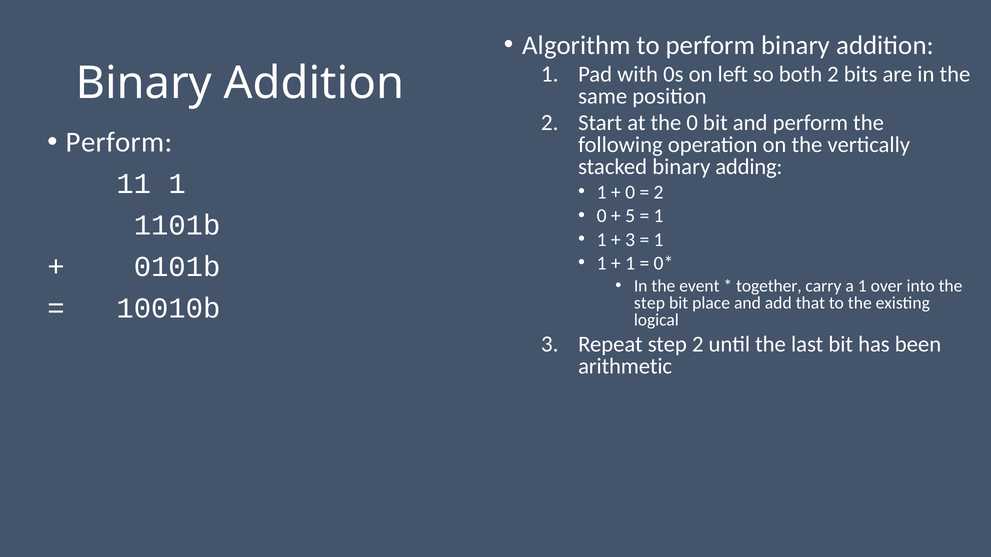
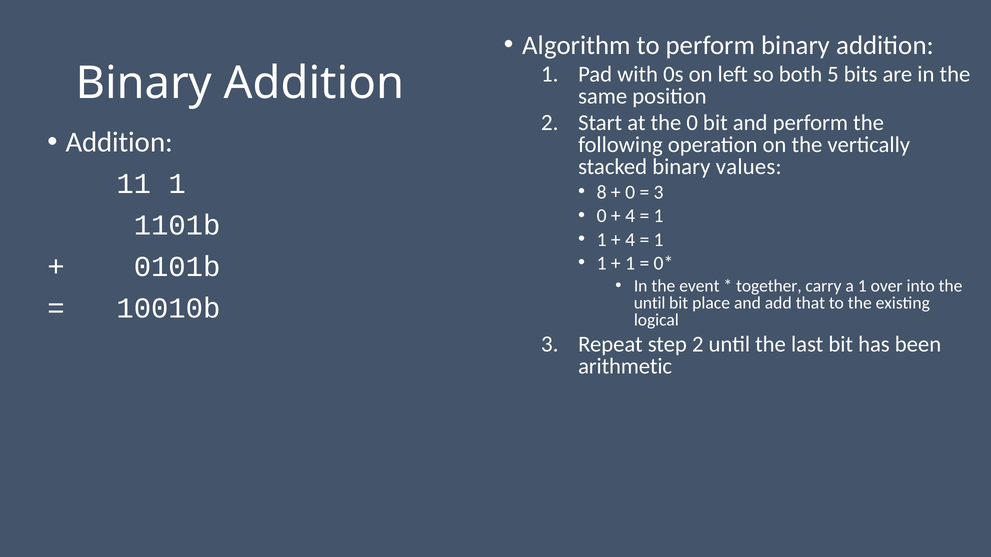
both 2: 2 -> 5
Perform at (119, 142): Perform -> Addition
adding: adding -> values
1 at (602, 192): 1 -> 8
2 at (659, 192): 2 -> 3
5 at (630, 216): 5 -> 4
3 at (630, 240): 3 -> 4
step at (649, 303): step -> until
